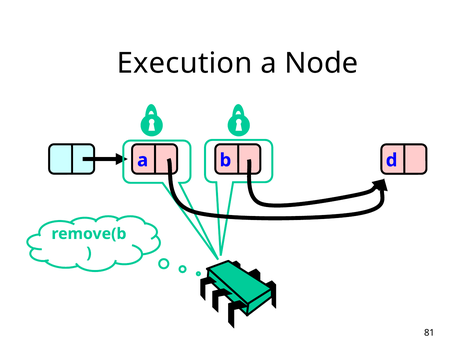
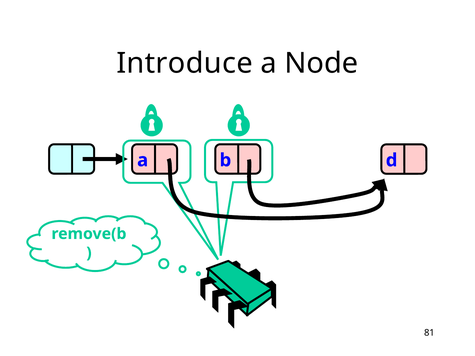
Execution: Execution -> Introduce
